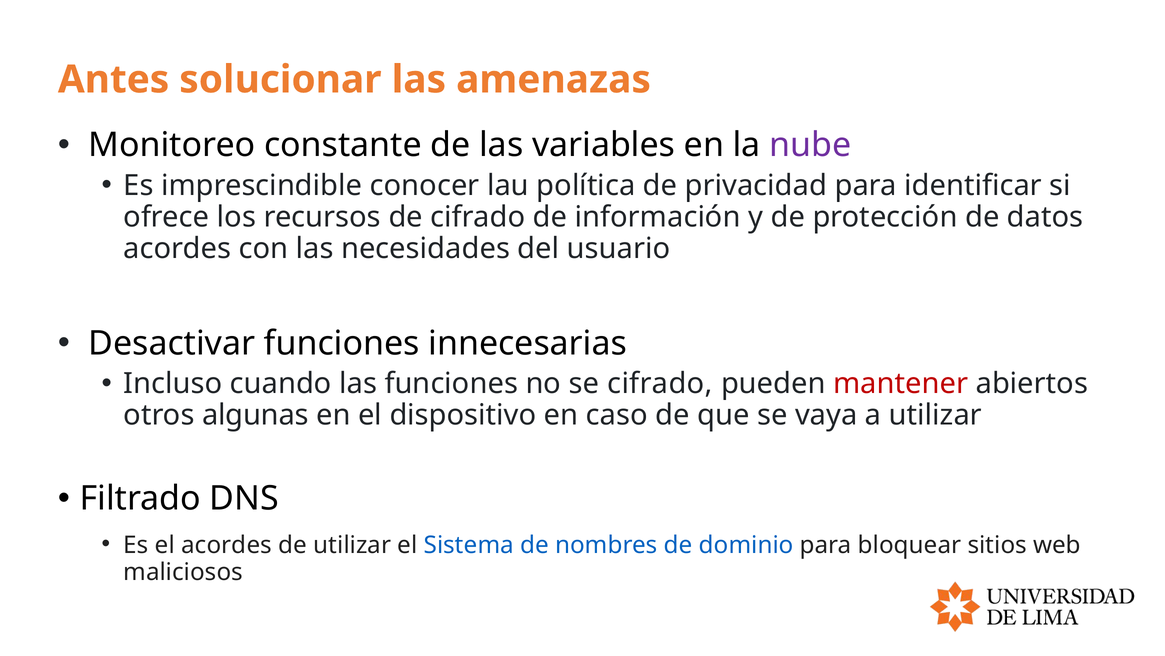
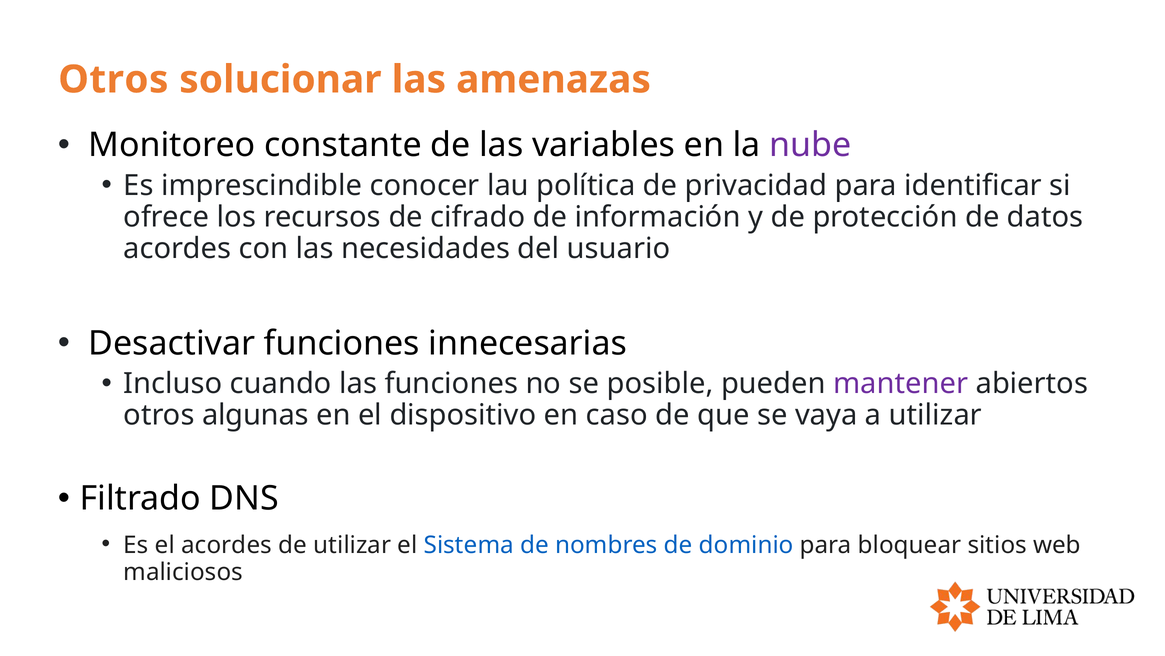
Antes at (114, 80): Antes -> Otros
se cifrado: cifrado -> posible
mantener colour: red -> purple
